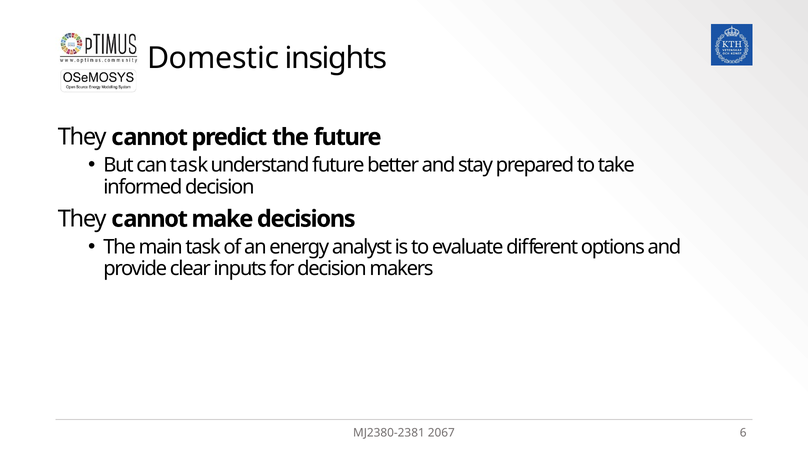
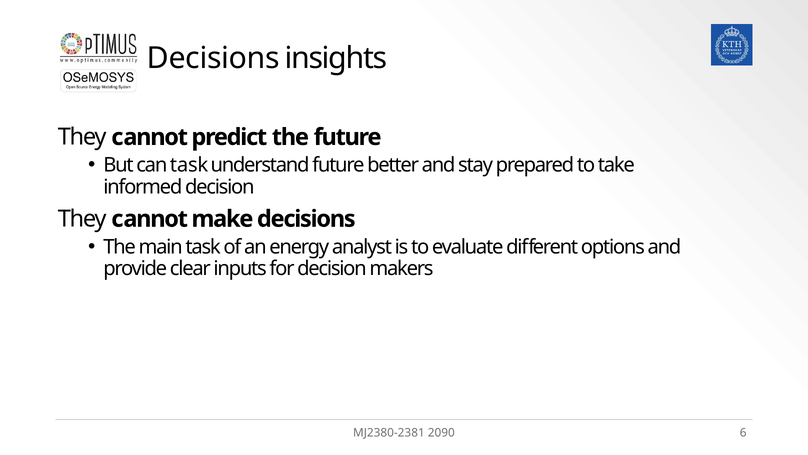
Domestic at (213, 58): Domestic -> Decisions
2067: 2067 -> 2090
